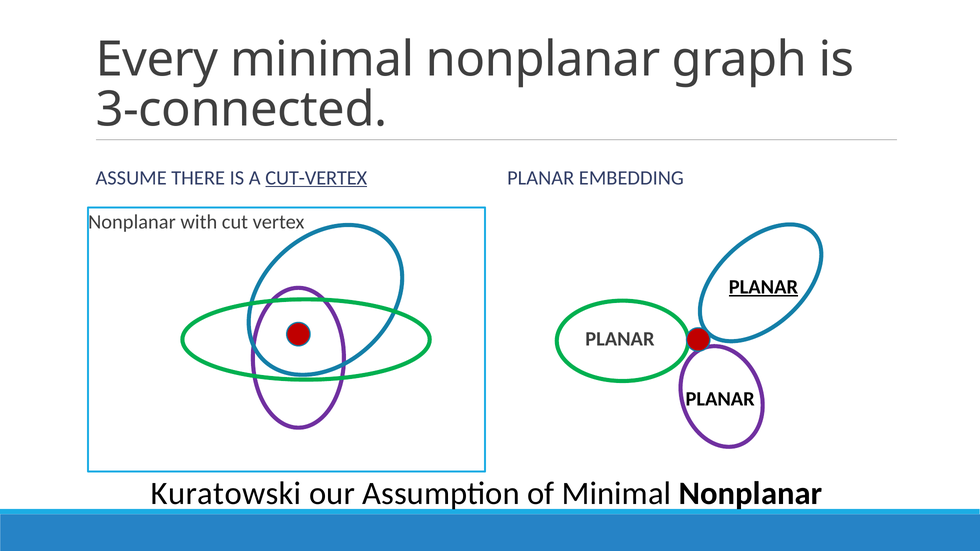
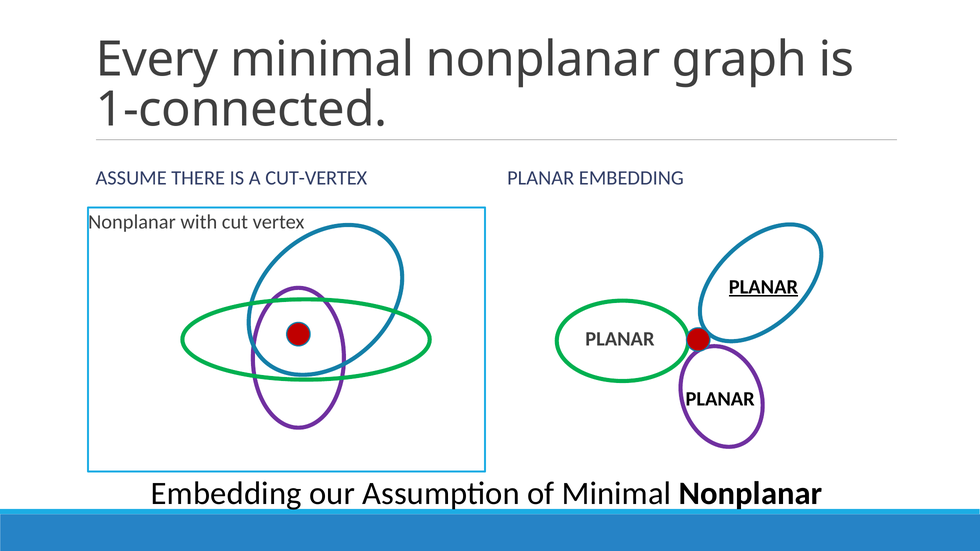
3-connected: 3-connected -> 1-connected
CUT-VERTEX underline: present -> none
Kuratowski at (226, 494): Kuratowski -> Embedding
